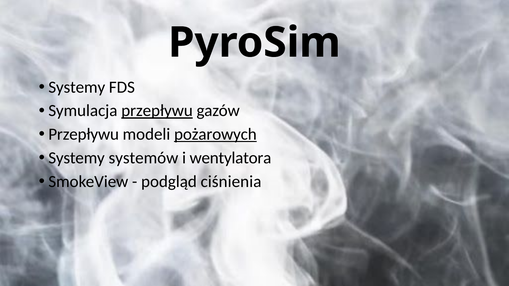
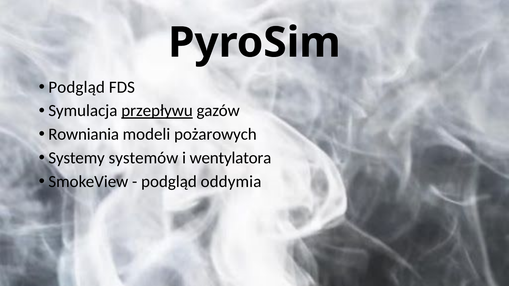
Systemy at (77, 87): Systemy -> Podgląd
Przepływu at (84, 134): Przepływu -> Rowniania
pożarowych underline: present -> none
ciśnienia: ciśnienia -> oddymia
